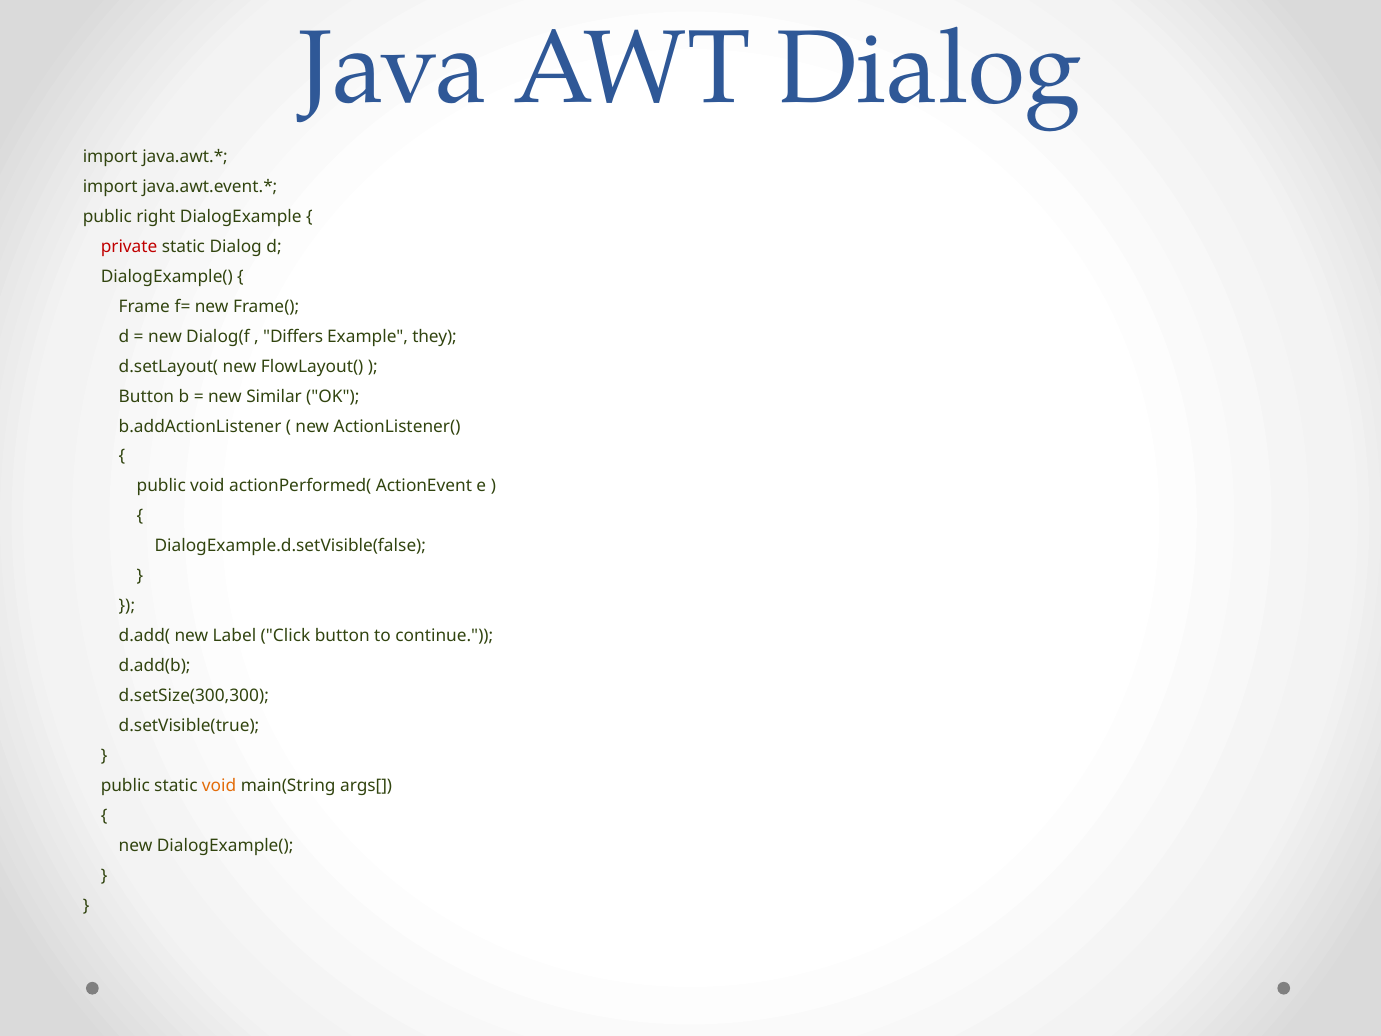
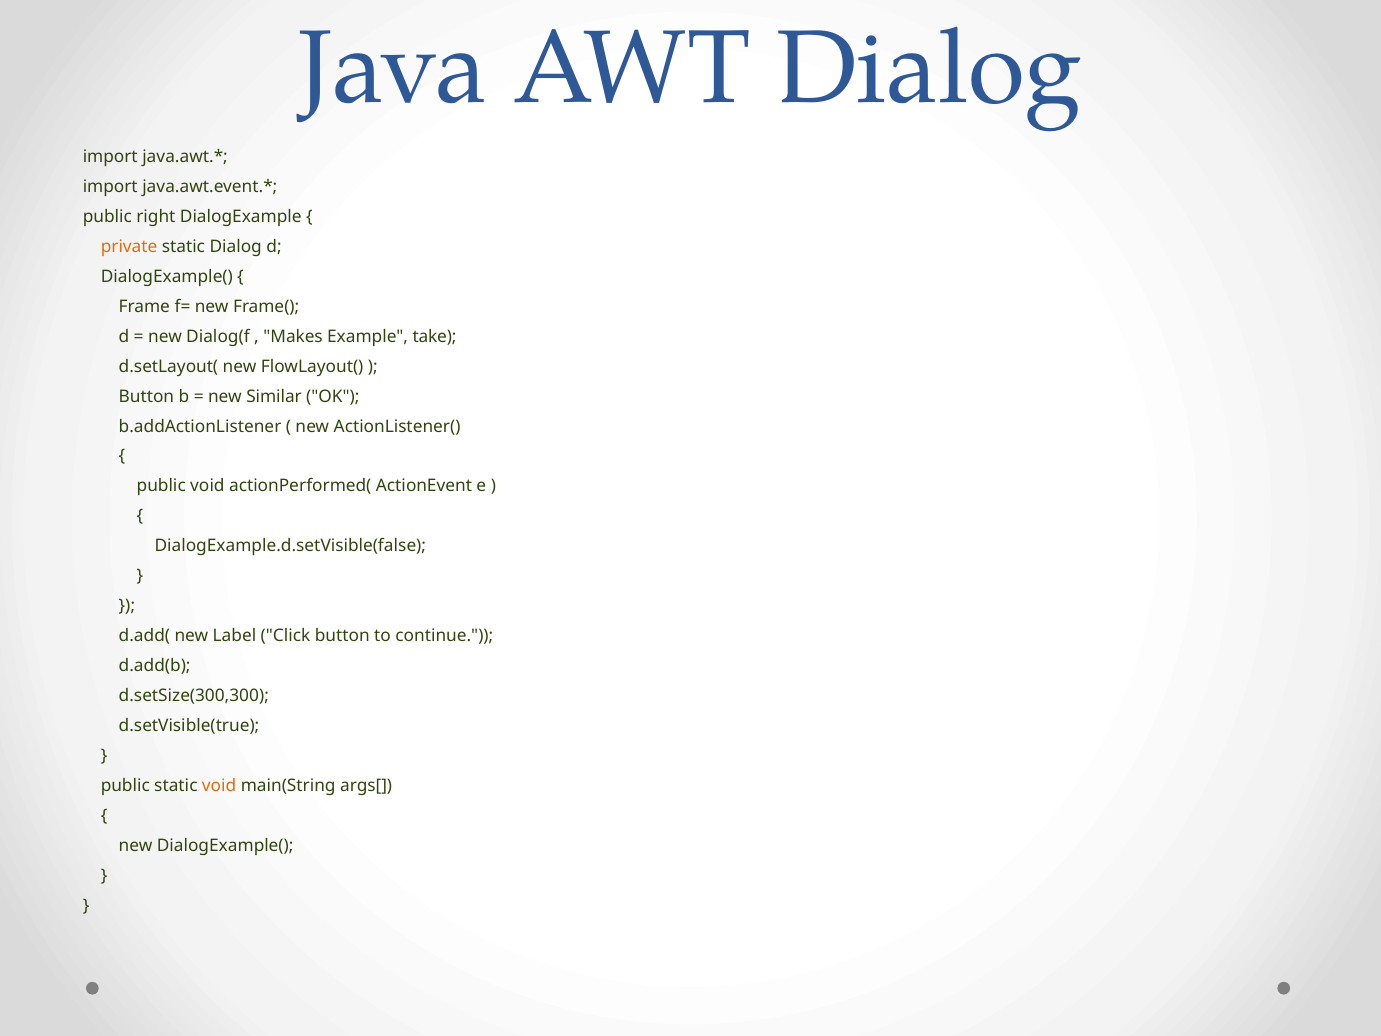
private colour: red -> orange
Differs: Differs -> Makes
they: they -> take
